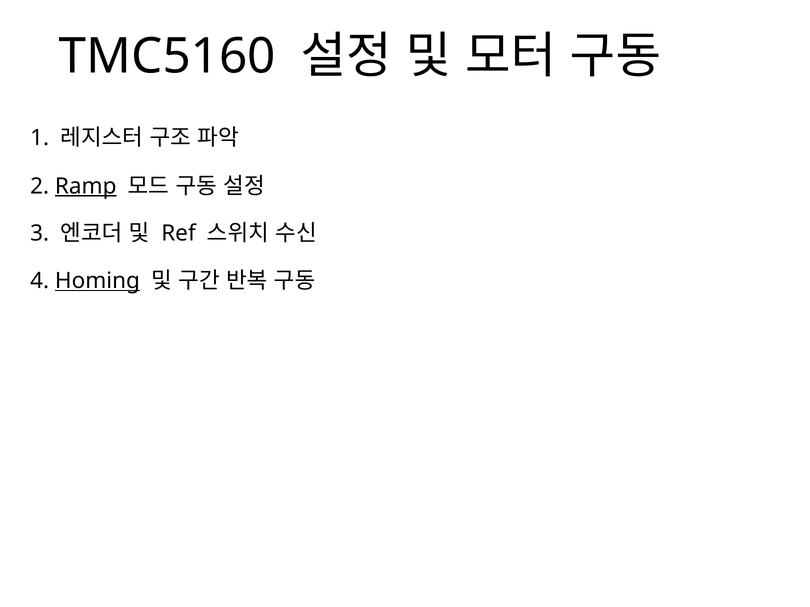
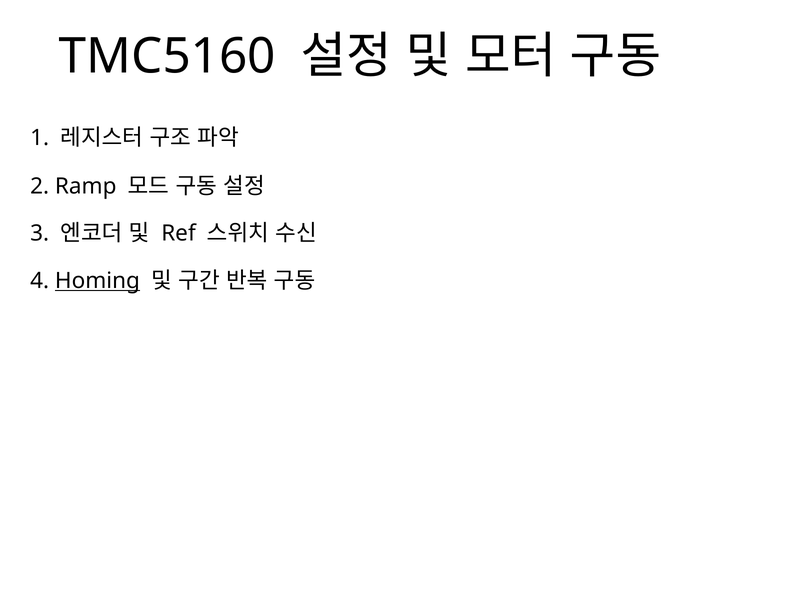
Ramp underline: present -> none
